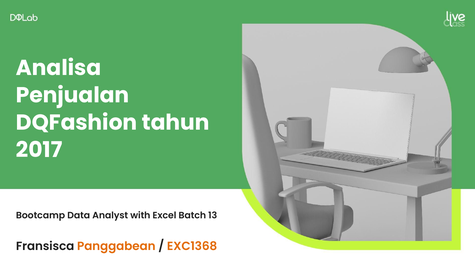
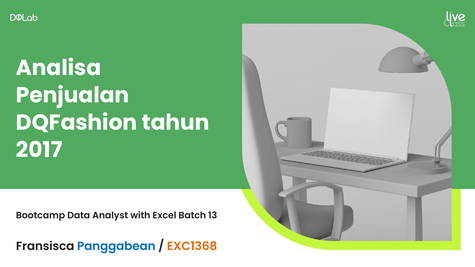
Panggabean colour: orange -> blue
